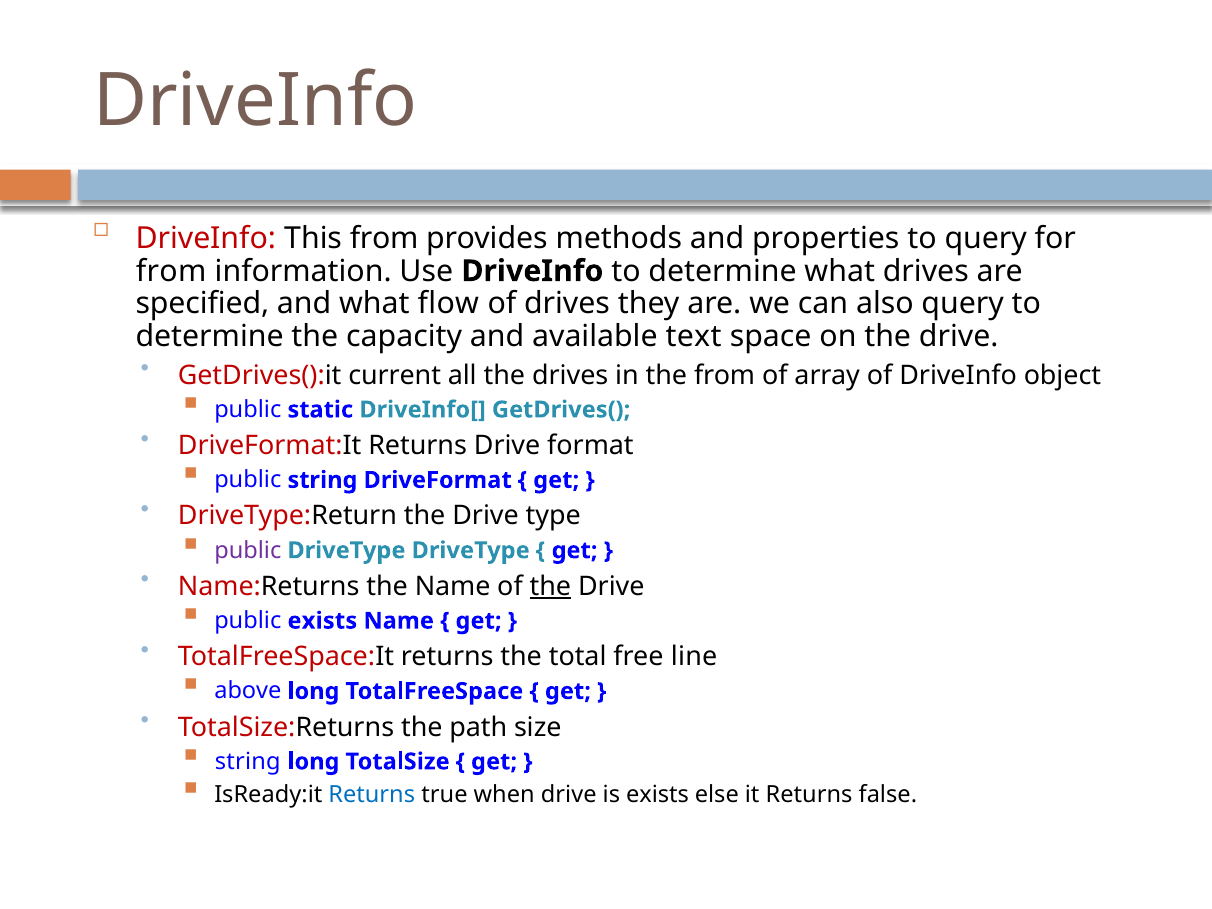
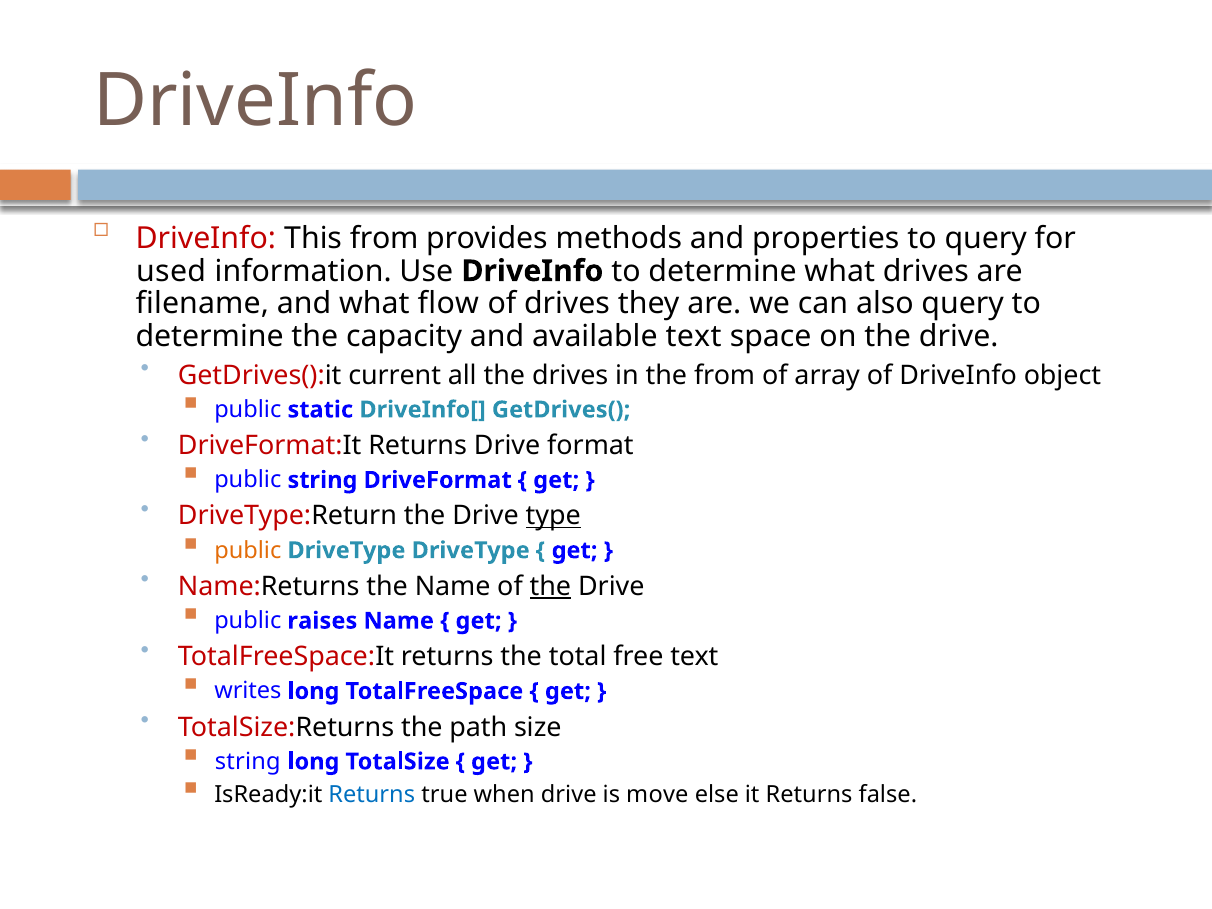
from at (171, 271): from -> used
specified: specified -> filename
type underline: none -> present
public at (248, 550) colour: purple -> orange
public exists: exists -> raises
free line: line -> text
above: above -> writes
is exists: exists -> move
